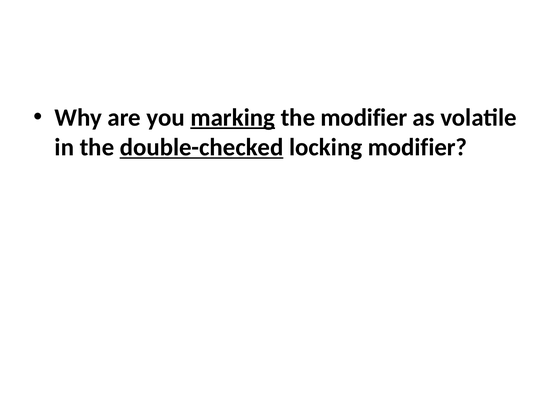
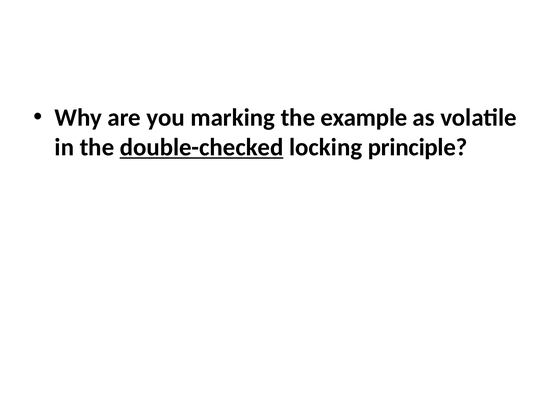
marking underline: present -> none
the modifier: modifier -> example
locking modifier: modifier -> principle
